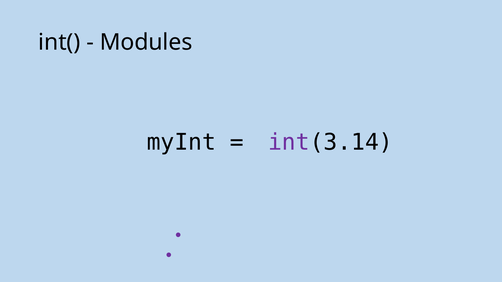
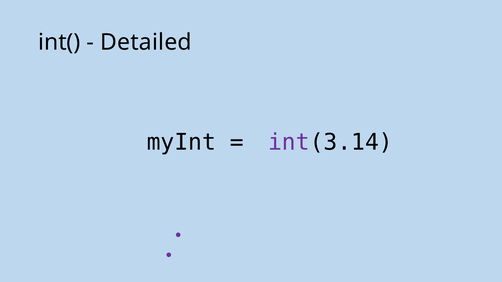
Modules: Modules -> Detailed
